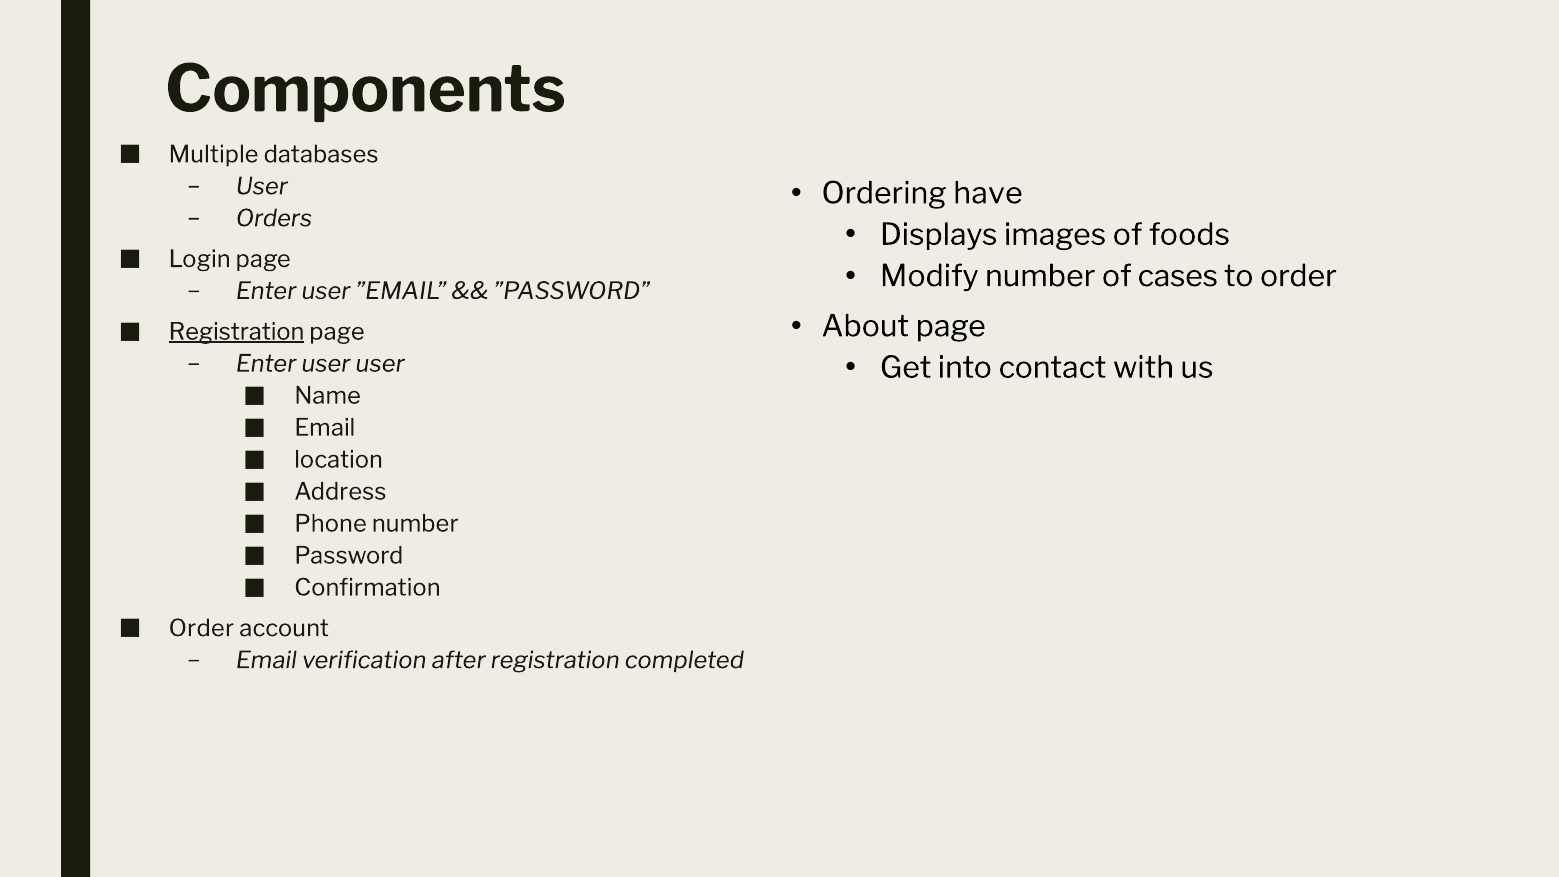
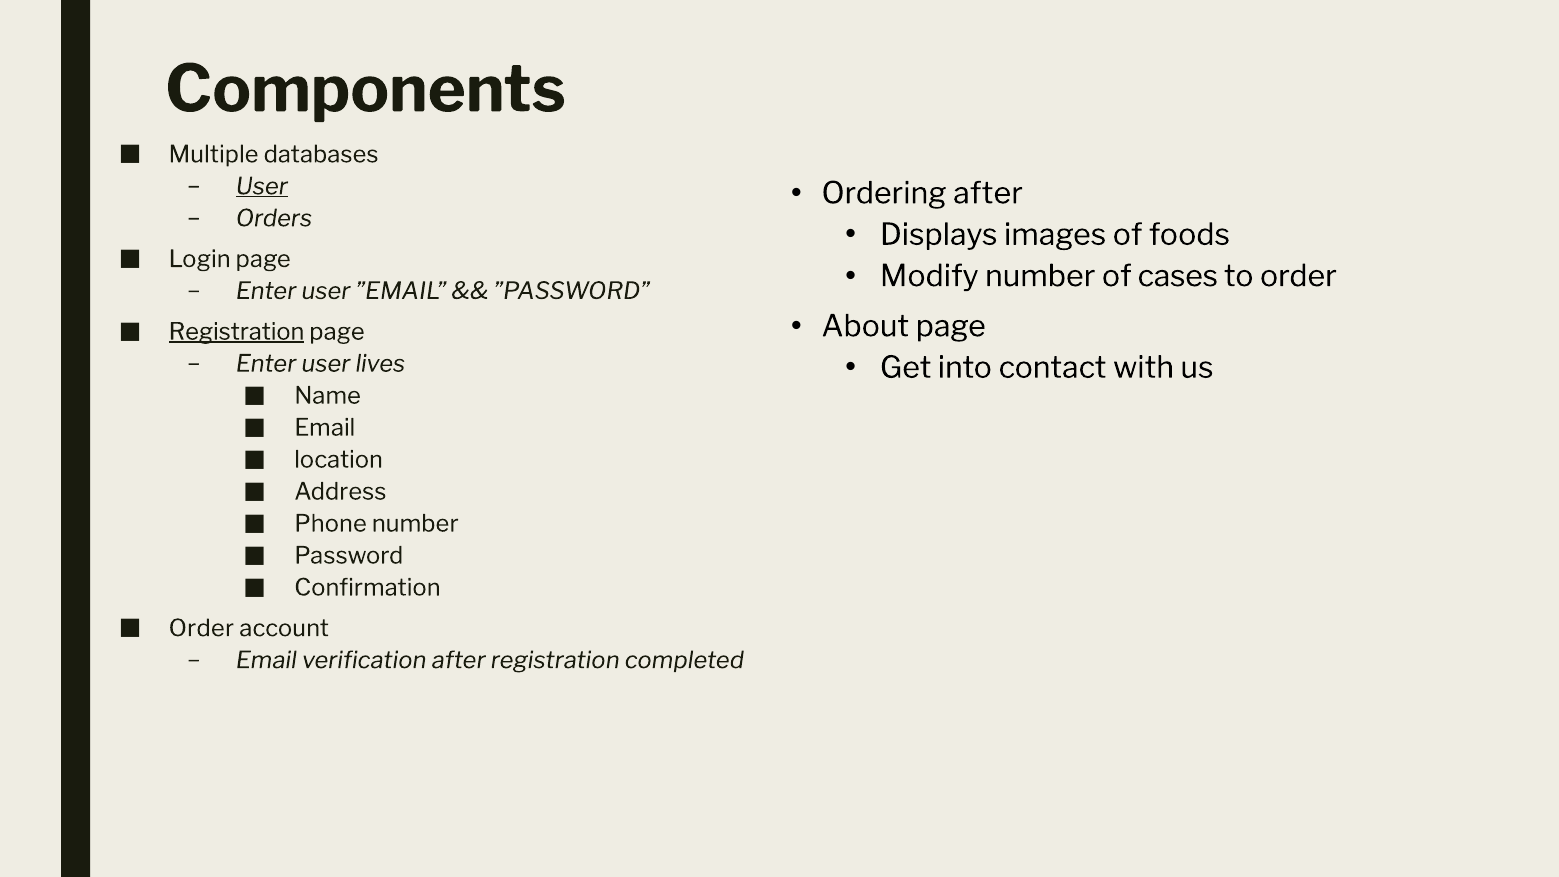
User at (262, 186) underline: none -> present
Ordering have: have -> after
user user: user -> lives
